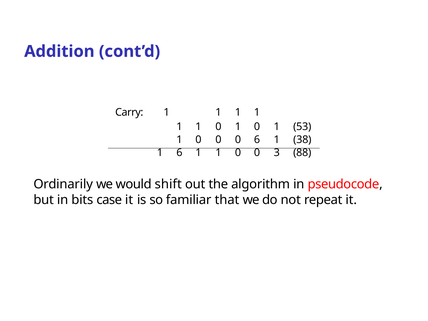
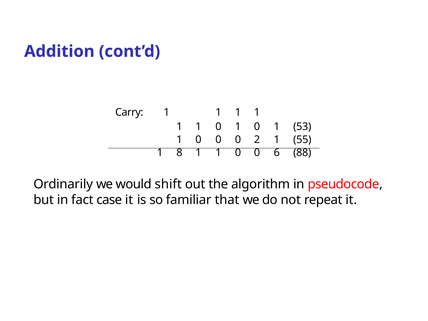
0 6: 6 -> 2
38: 38 -> 55
1 6: 6 -> 8
3: 3 -> 6
bits: bits -> fact
